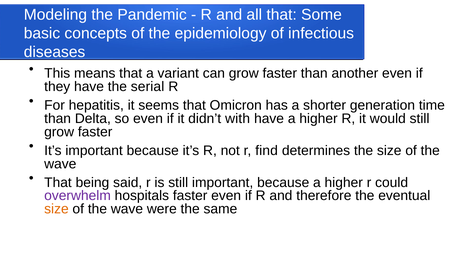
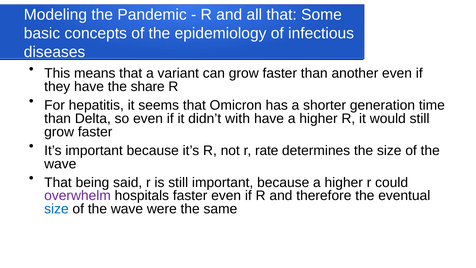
serial: serial -> share
find: find -> rate
size at (56, 209) colour: orange -> blue
